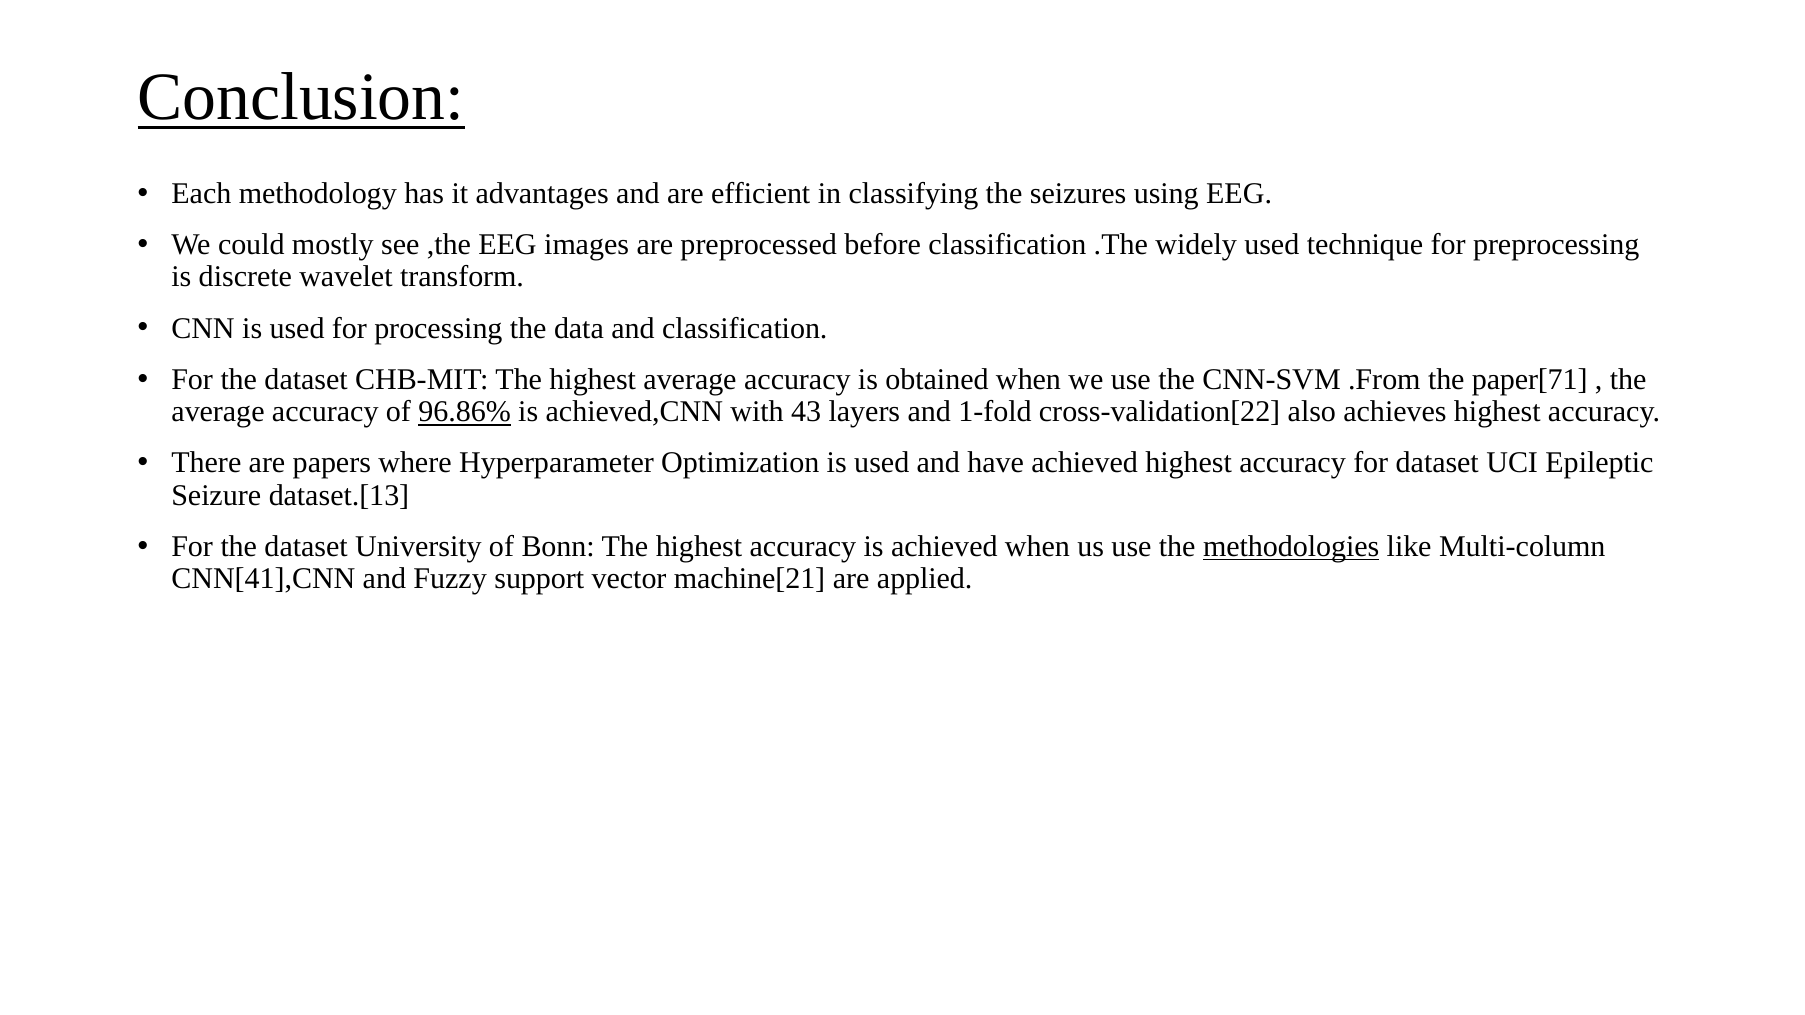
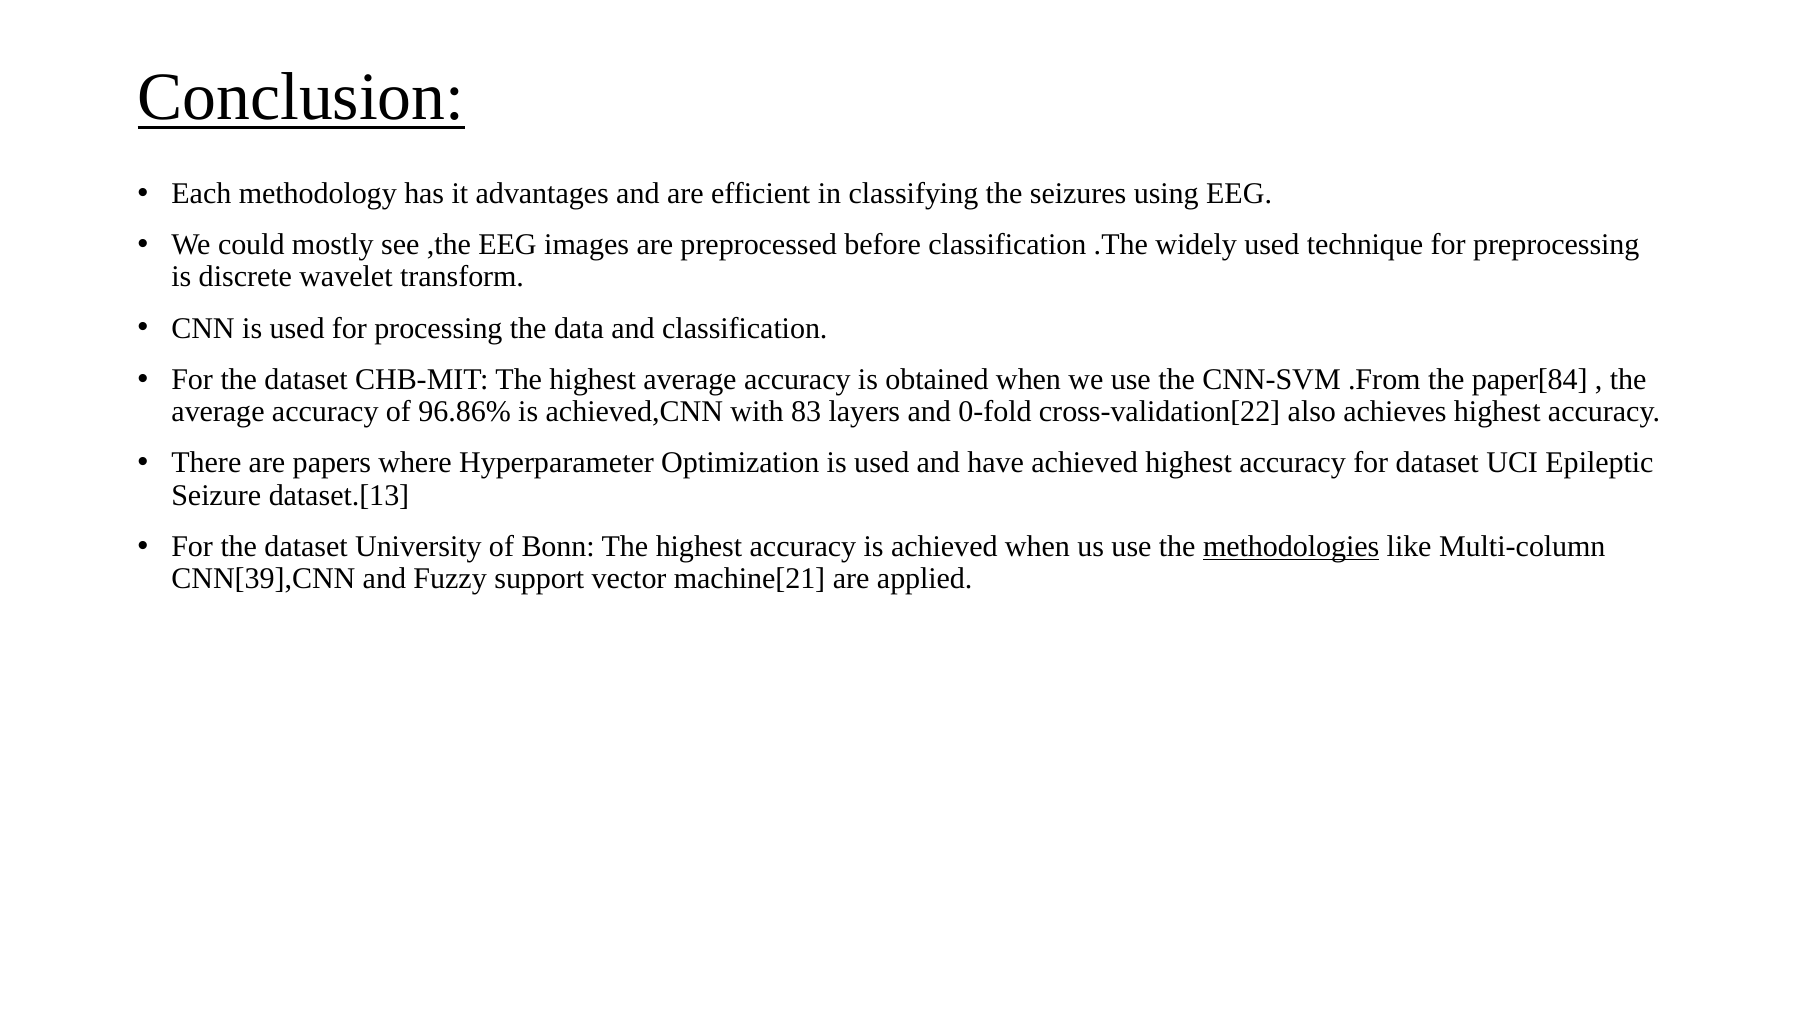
paper[71: paper[71 -> paper[84
96.86% underline: present -> none
43: 43 -> 83
1-fold: 1-fold -> 0-fold
CNN[41],CNN: CNN[41],CNN -> CNN[39],CNN
